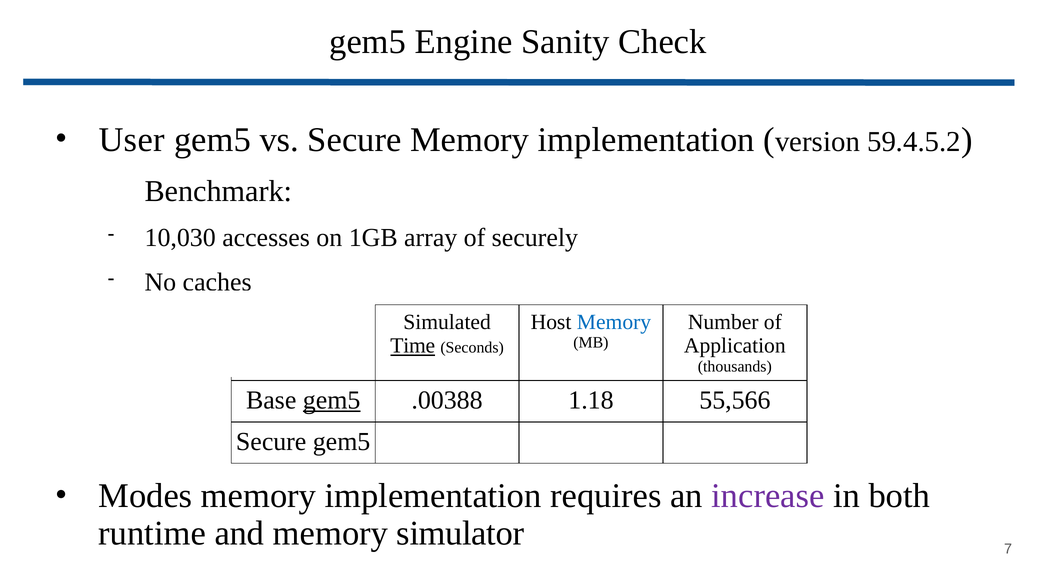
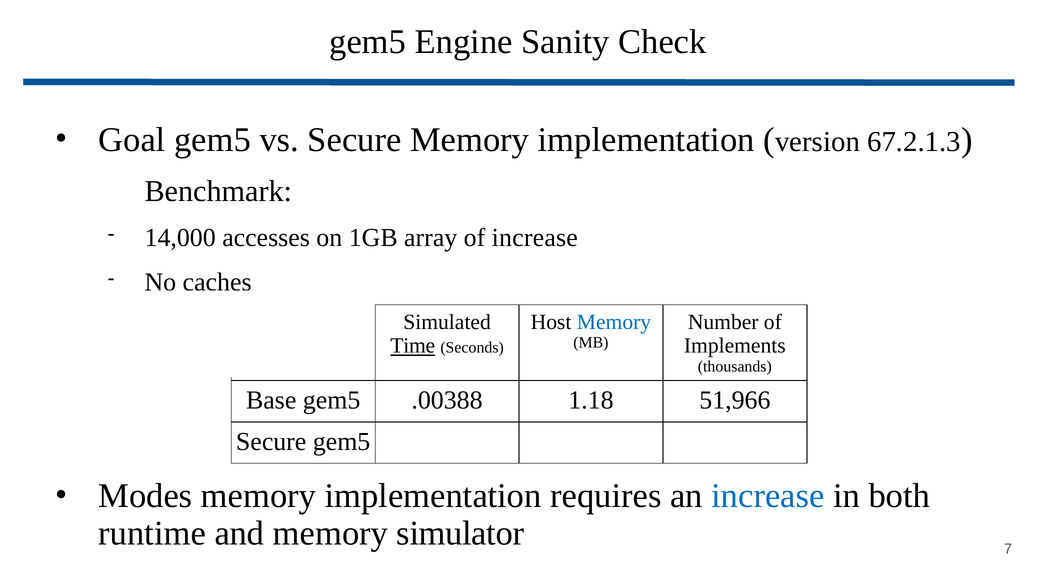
User: User -> Goal
59.4.5.2: 59.4.5.2 -> 67.2.1.3
10,030: 10,030 -> 14,000
of securely: securely -> increase
Application: Application -> Implements
gem5 at (332, 400) underline: present -> none
55,566: 55,566 -> 51,966
increase at (768, 495) colour: purple -> blue
